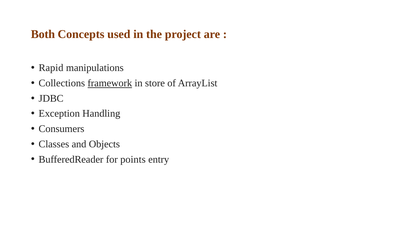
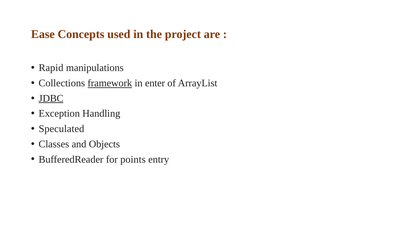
Both: Both -> Ease
store: store -> enter
JDBC underline: none -> present
Consumers: Consumers -> Speculated
